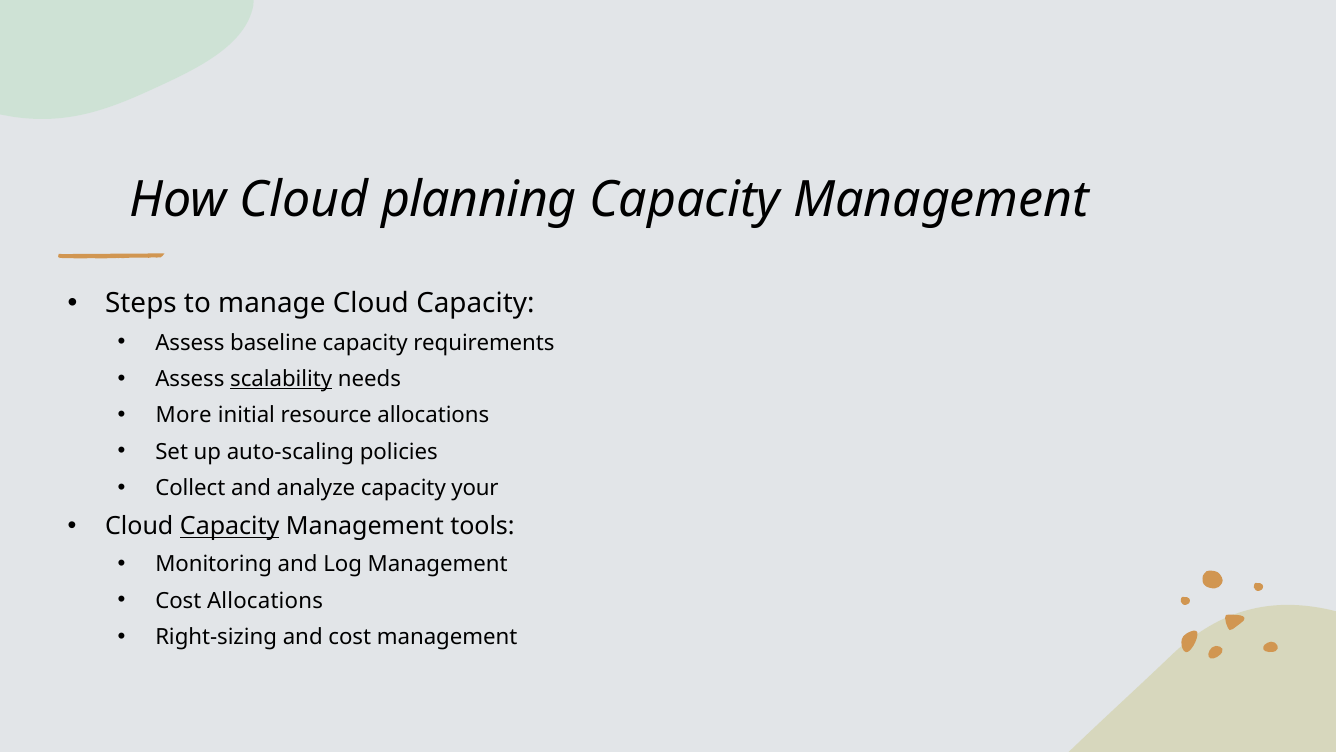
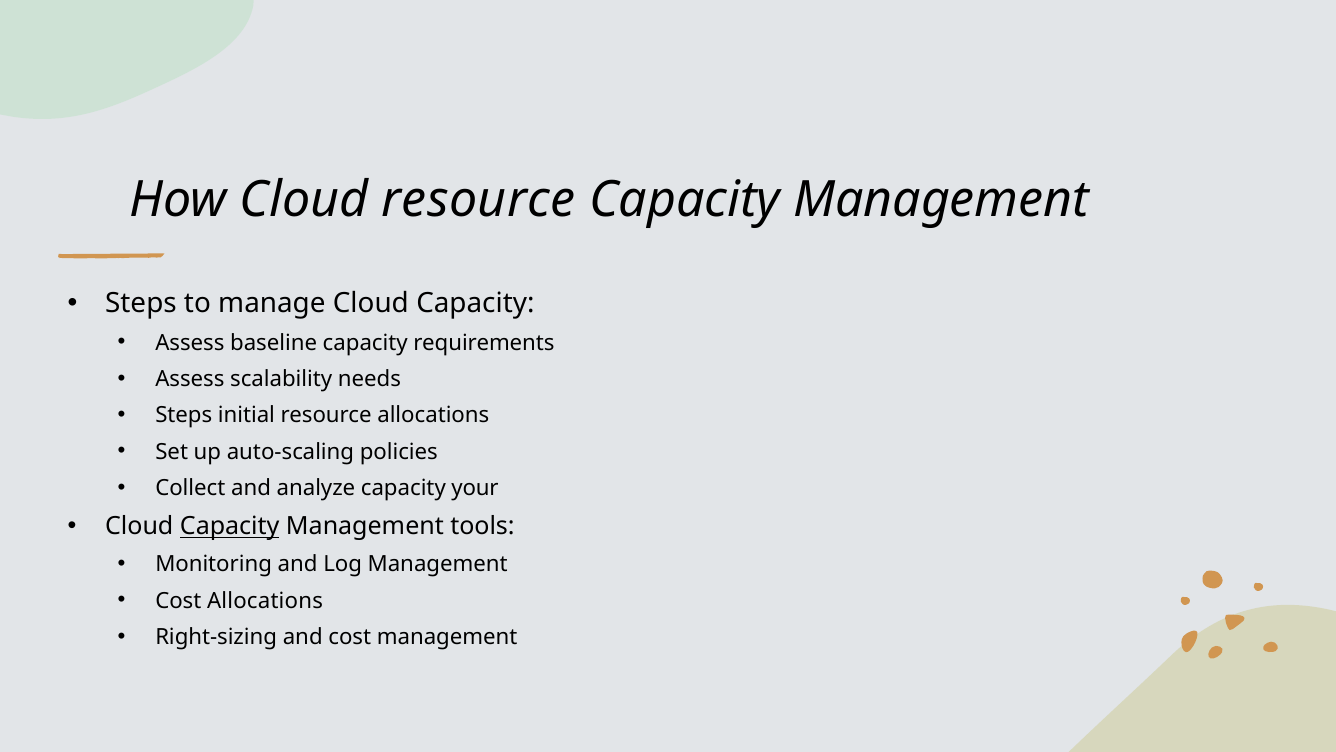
Cloud planning: planning -> resource
scalability underline: present -> none
More at (184, 415): More -> Steps
